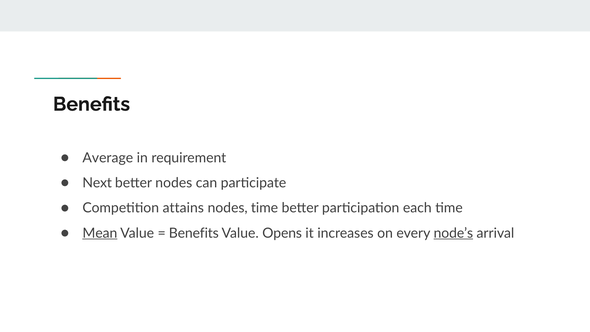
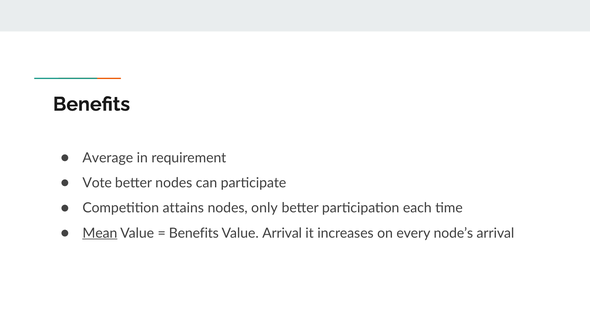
Next: Next -> Vote
nodes time: time -> only
Value Opens: Opens -> Arrival
node’s underline: present -> none
